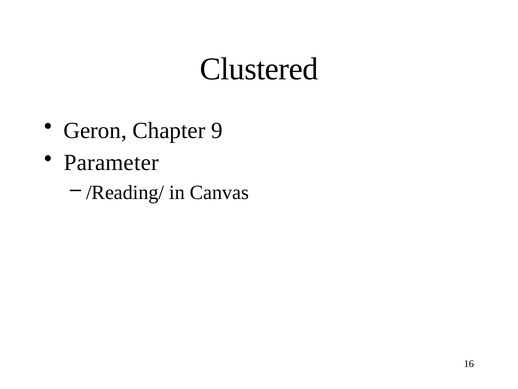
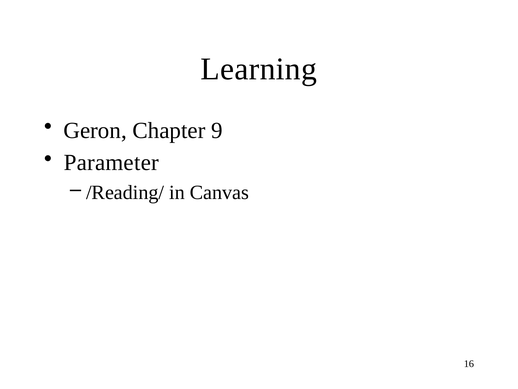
Clustered: Clustered -> Learning
